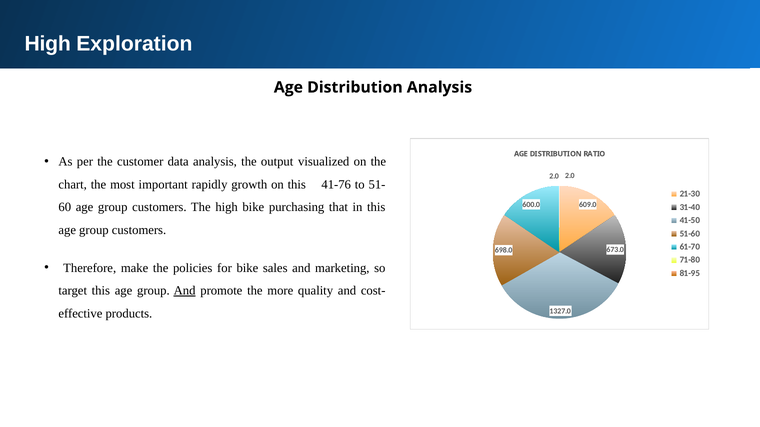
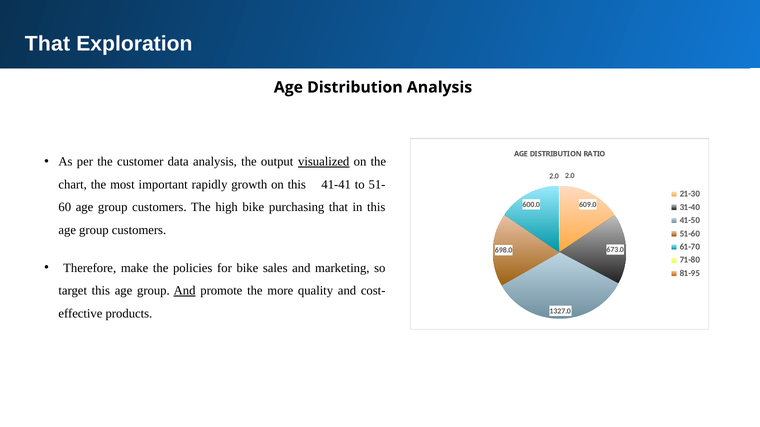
High at (48, 44): High -> That
visualized underline: none -> present
41-76: 41-76 -> 41-41
